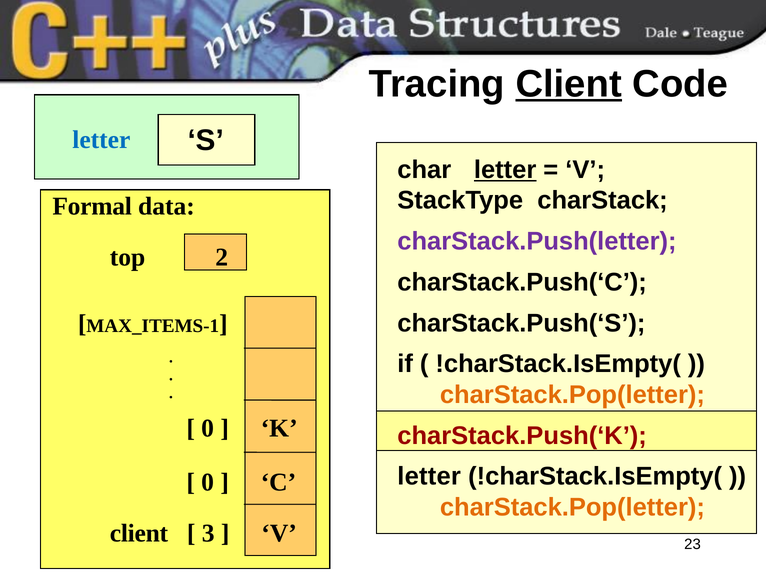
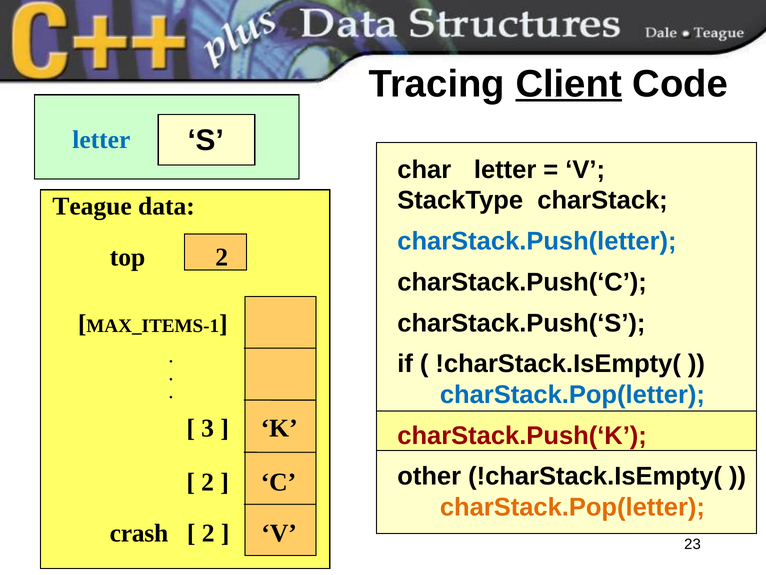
letter at (505, 170) underline: present -> none
Formal: Formal -> Teague
charStack.Push(letter colour: purple -> blue
charStack.Pop(letter at (572, 394) colour: orange -> blue
0 at (208, 428): 0 -> 3
letter at (429, 476): letter -> other
0 at (208, 482): 0 -> 2
client at (139, 533): client -> crash
3 at (208, 533): 3 -> 2
